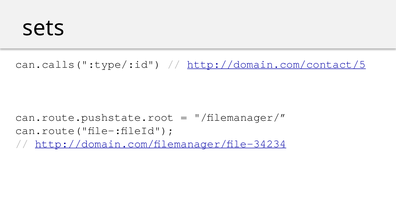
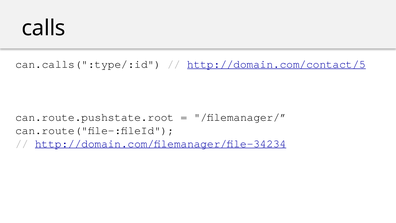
sets: sets -> calls
